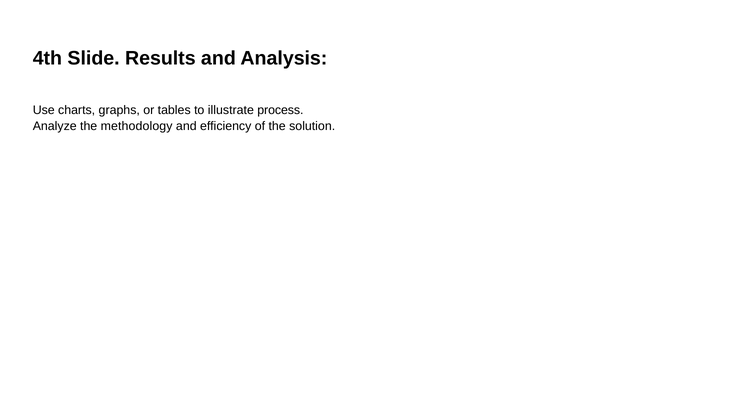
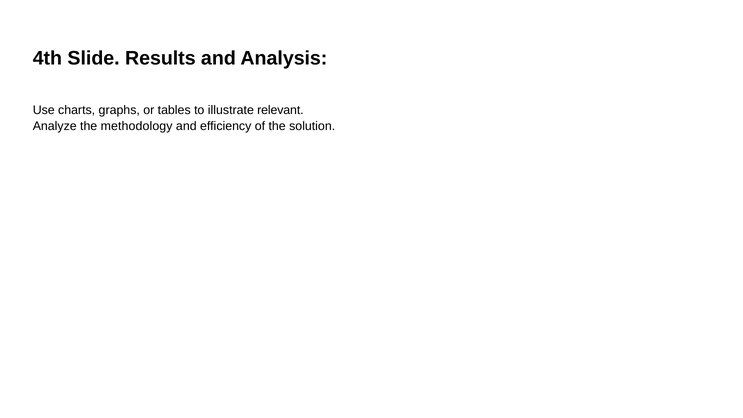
process: process -> relevant
